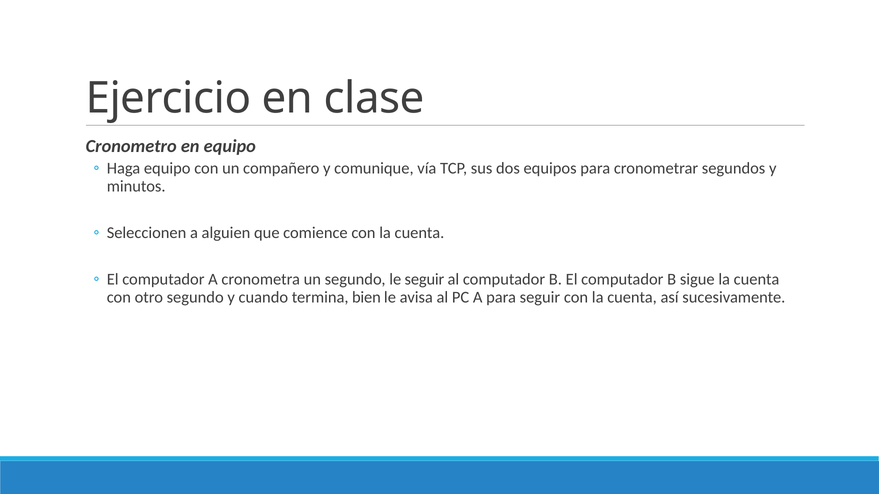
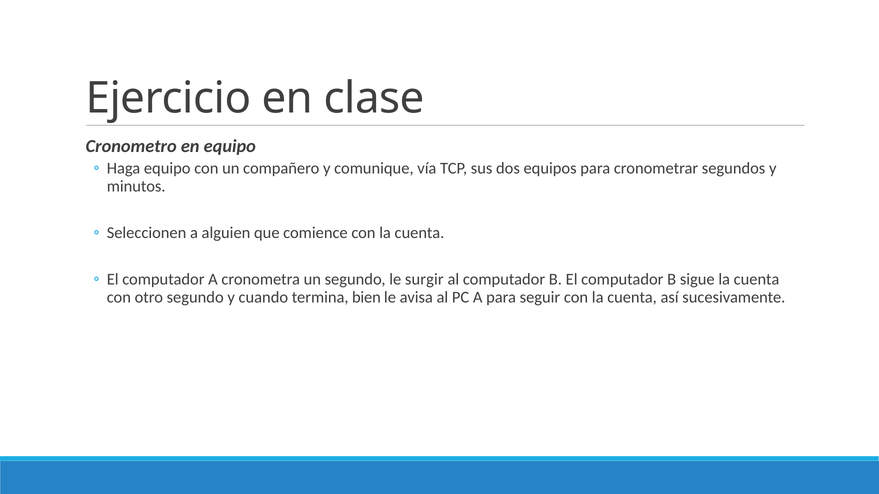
le seguir: seguir -> surgir
